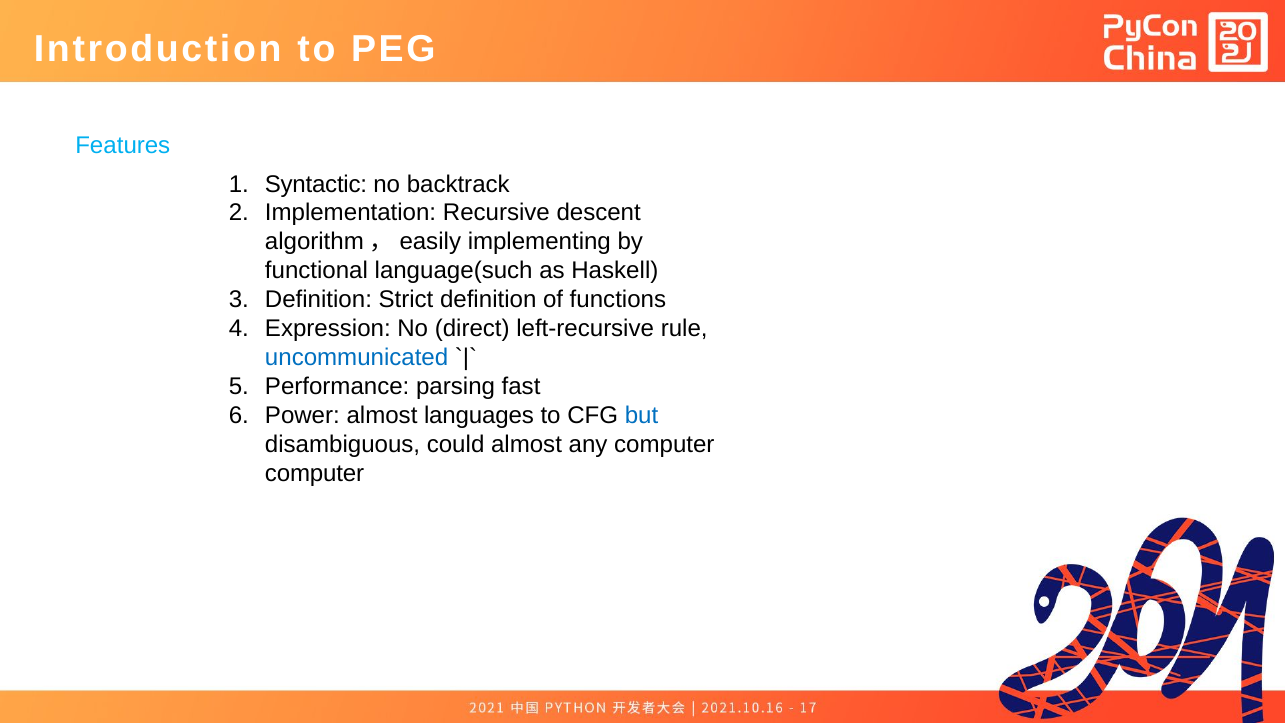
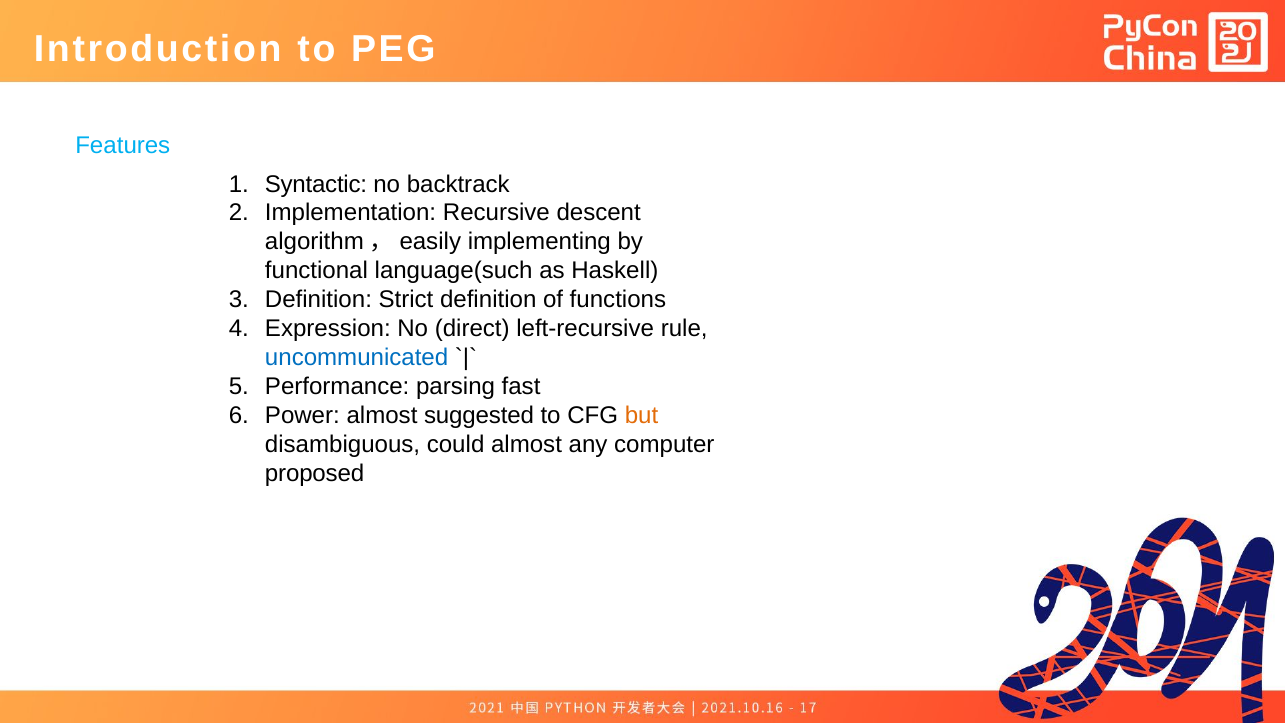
languages: languages -> suggested
but colour: blue -> orange
computer at (315, 473): computer -> proposed
